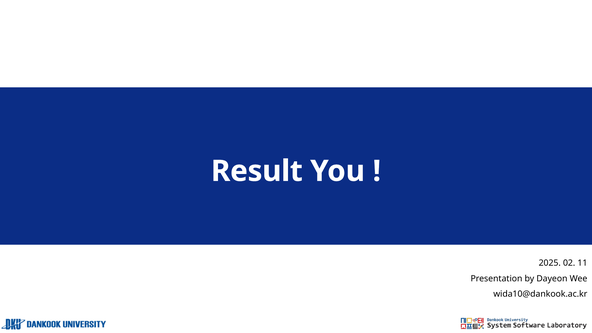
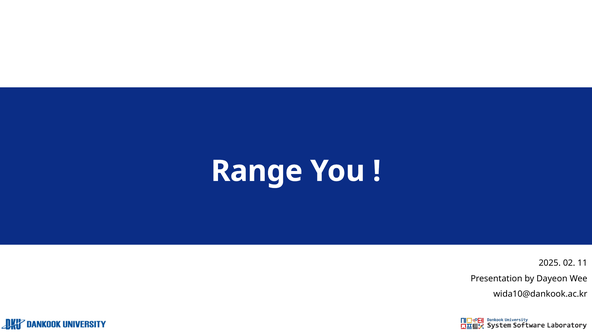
Result: Result -> Range
